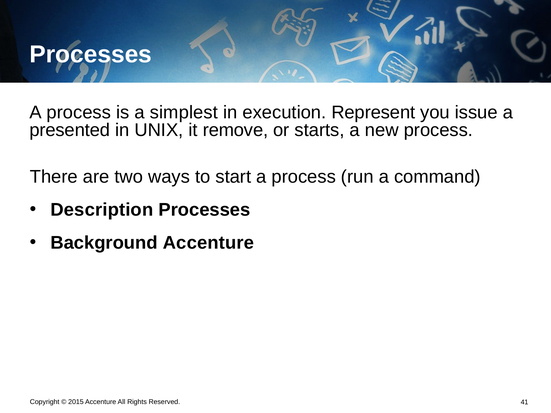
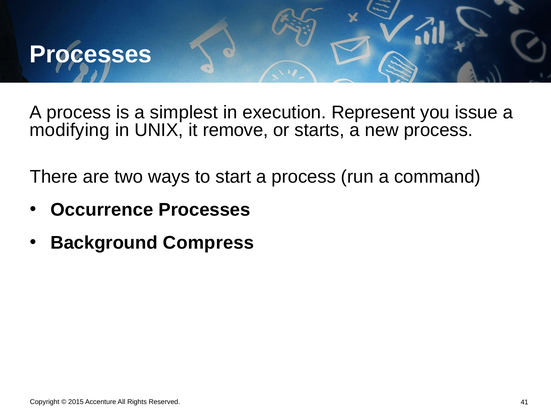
presented: presented -> modifying
Description: Description -> Occurrence
Background Accenture: Accenture -> Compress
